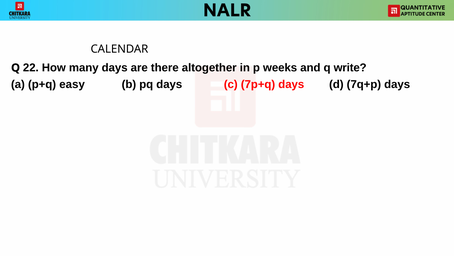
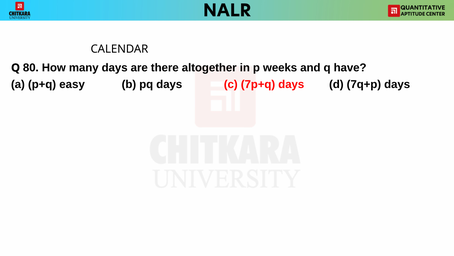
22: 22 -> 80
write: write -> have
